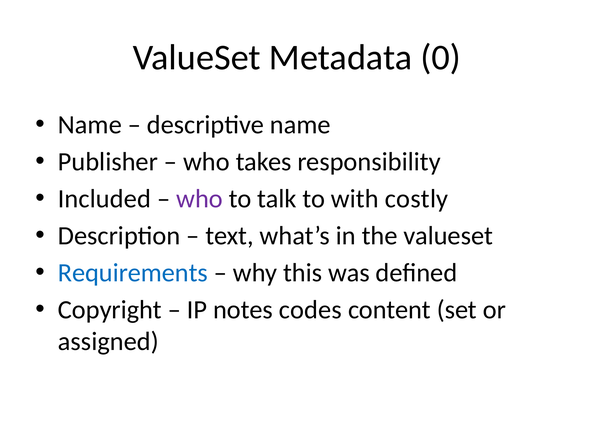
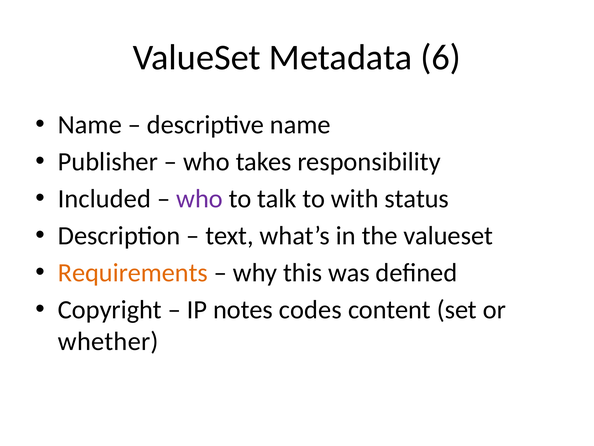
0: 0 -> 6
costly: costly -> status
Requirements colour: blue -> orange
assigned: assigned -> whether
